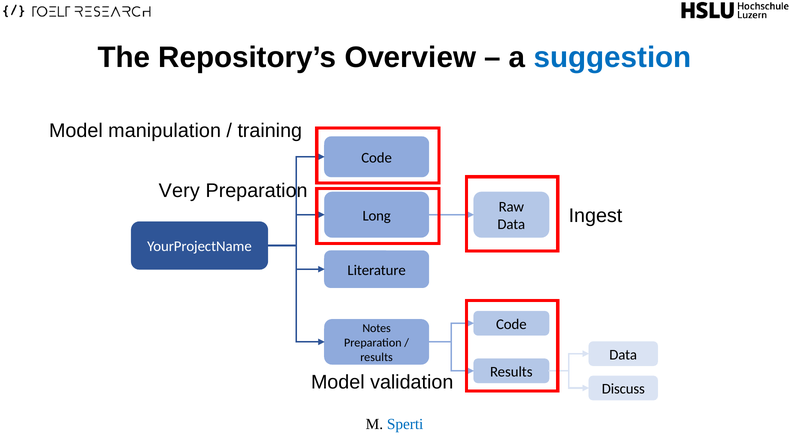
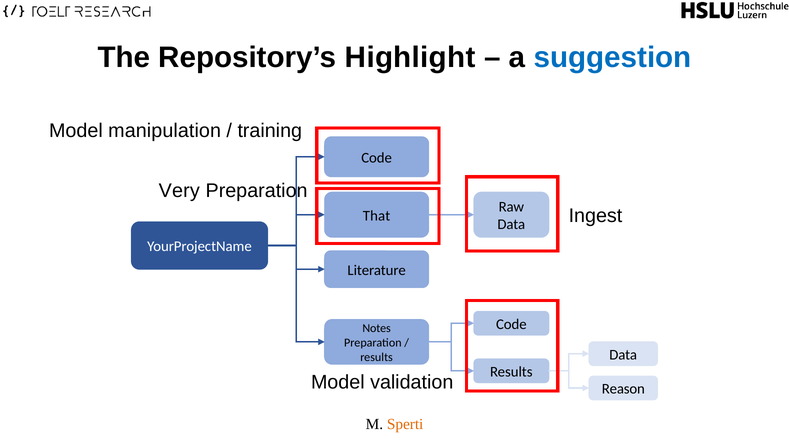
Overview: Overview -> Highlight
Long: Long -> That
Discuss: Discuss -> Reason
Sperti colour: blue -> orange
